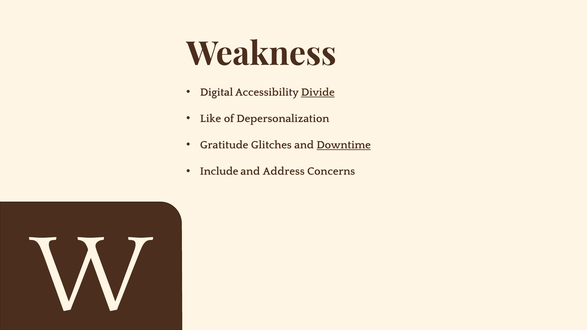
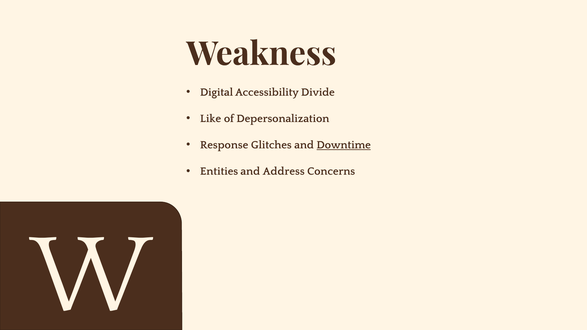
Divide underline: present -> none
Gratitude: Gratitude -> Response
Include: Include -> Entities
